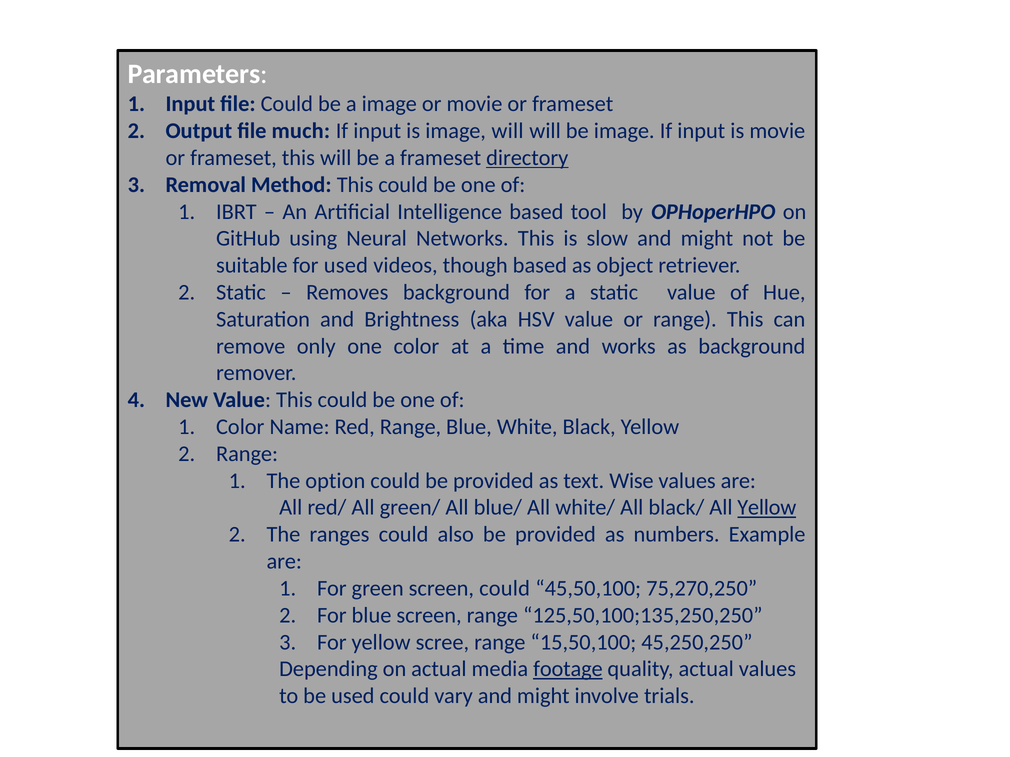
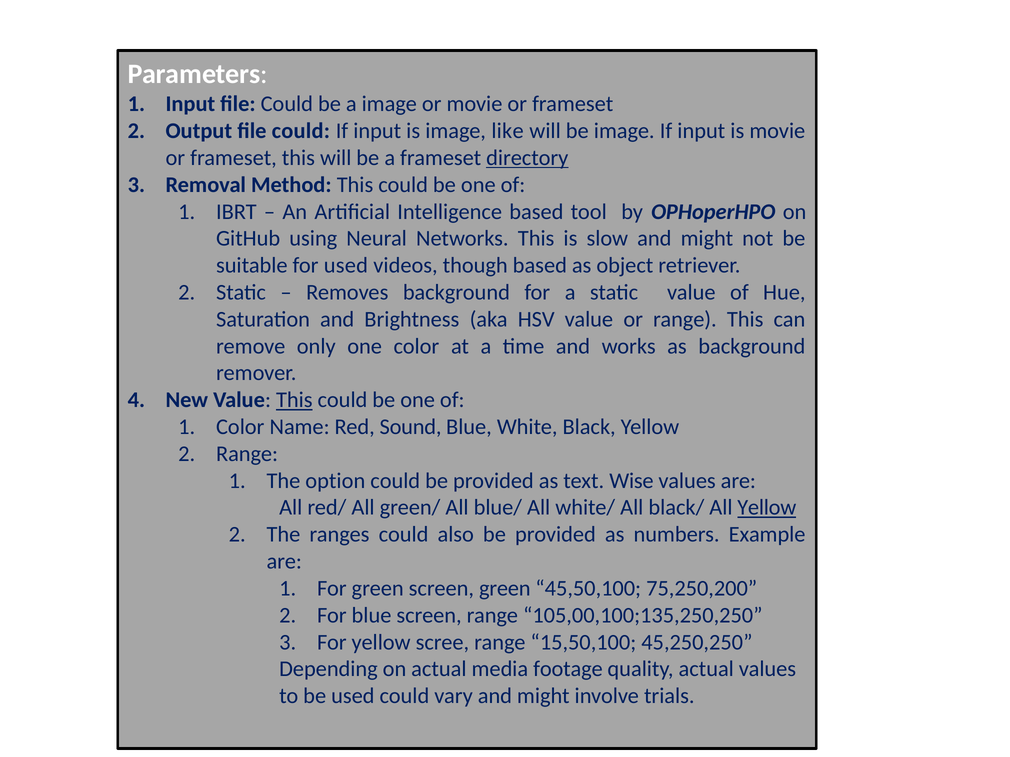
Output file much: much -> could
image will: will -> like
This at (294, 400) underline: none -> present
Red Range: Range -> Sound
screen could: could -> green
75,270,250: 75,270,250 -> 75,250,200
125,50,100;135,250,250: 125,50,100;135,250,250 -> 105,00,100;135,250,250
footage underline: present -> none
